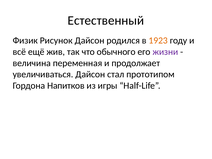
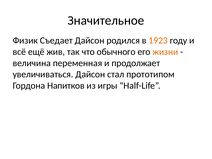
Естественный: Естественный -> Значительное
Рисунок: Рисунок -> Съедает
жизни colour: purple -> orange
